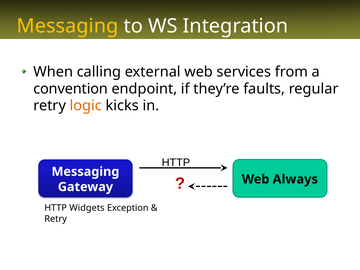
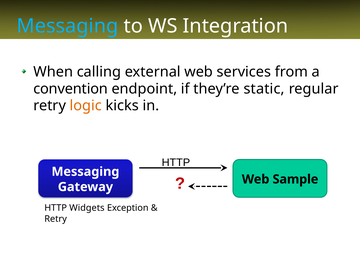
Messaging at (68, 26) colour: yellow -> light blue
faults: faults -> static
Always: Always -> Sample
